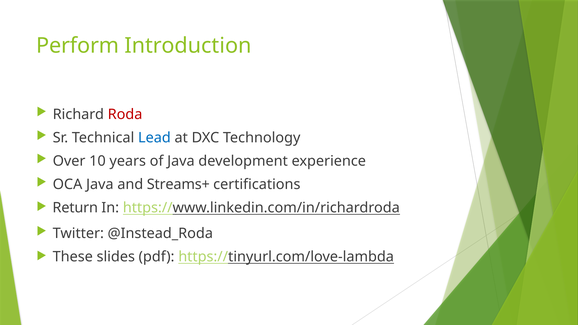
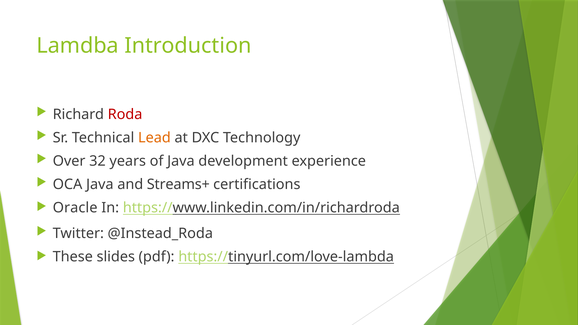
Perform: Perform -> Lamdba
Lead colour: blue -> orange
10: 10 -> 32
Return: Return -> Oracle
